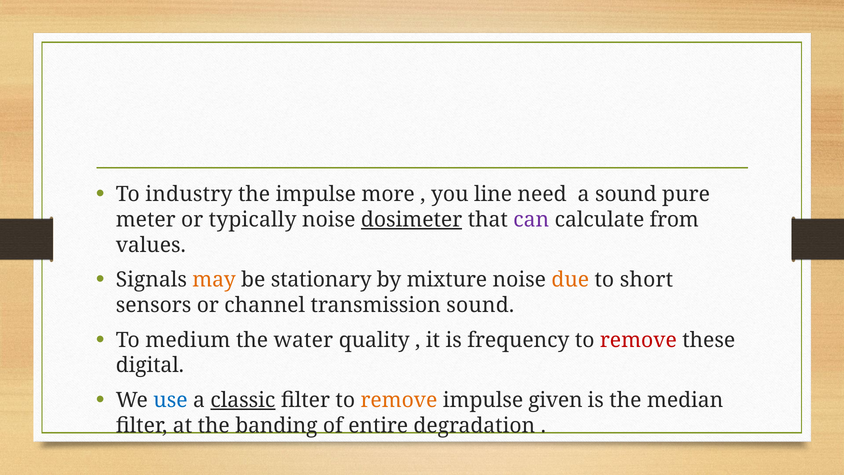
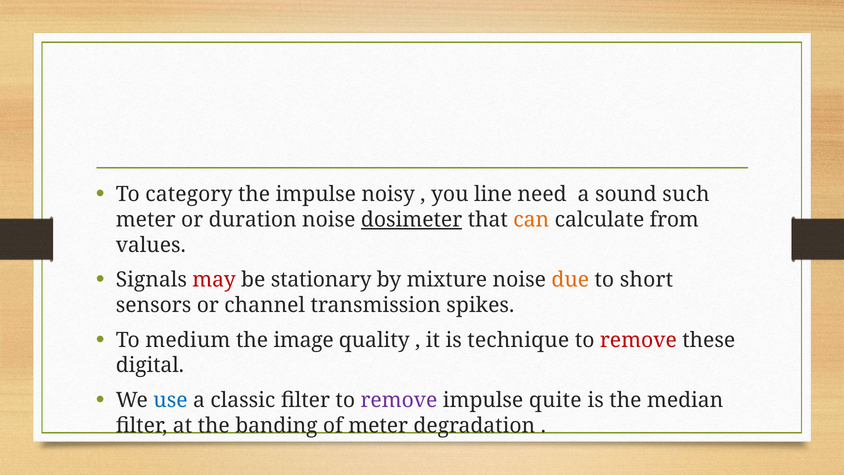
industry: industry -> category
more: more -> noisy
pure: pure -> such
typically: typically -> duration
can colour: purple -> orange
may colour: orange -> red
transmission sound: sound -> spikes
water: water -> image
frequency: frequency -> technique
classic underline: present -> none
remove at (399, 400) colour: orange -> purple
given: given -> quite
of entire: entire -> meter
